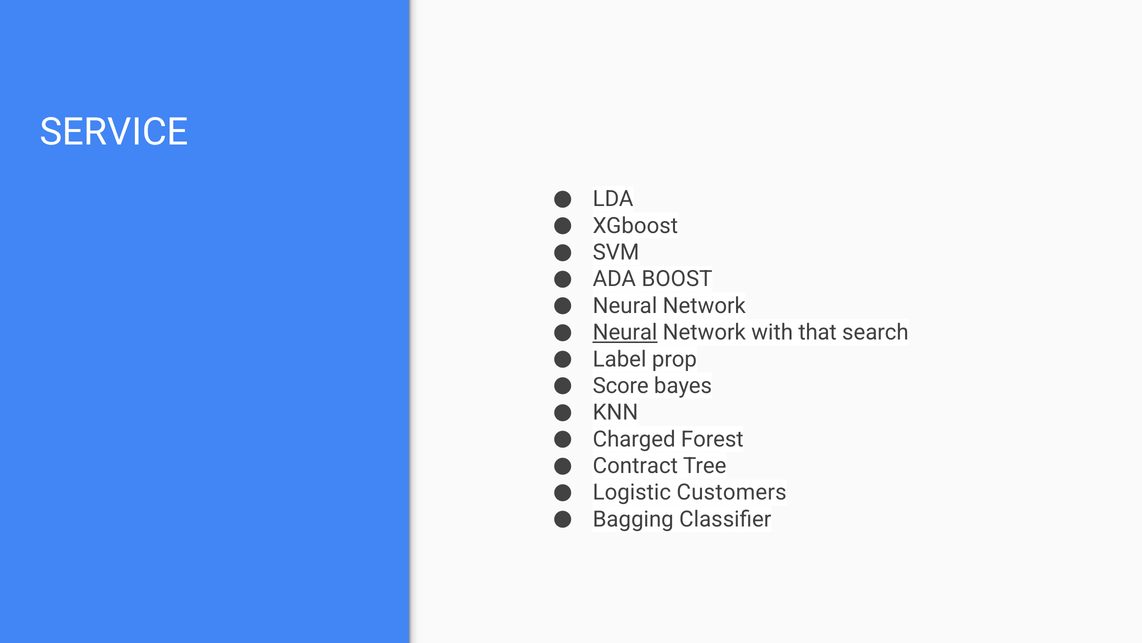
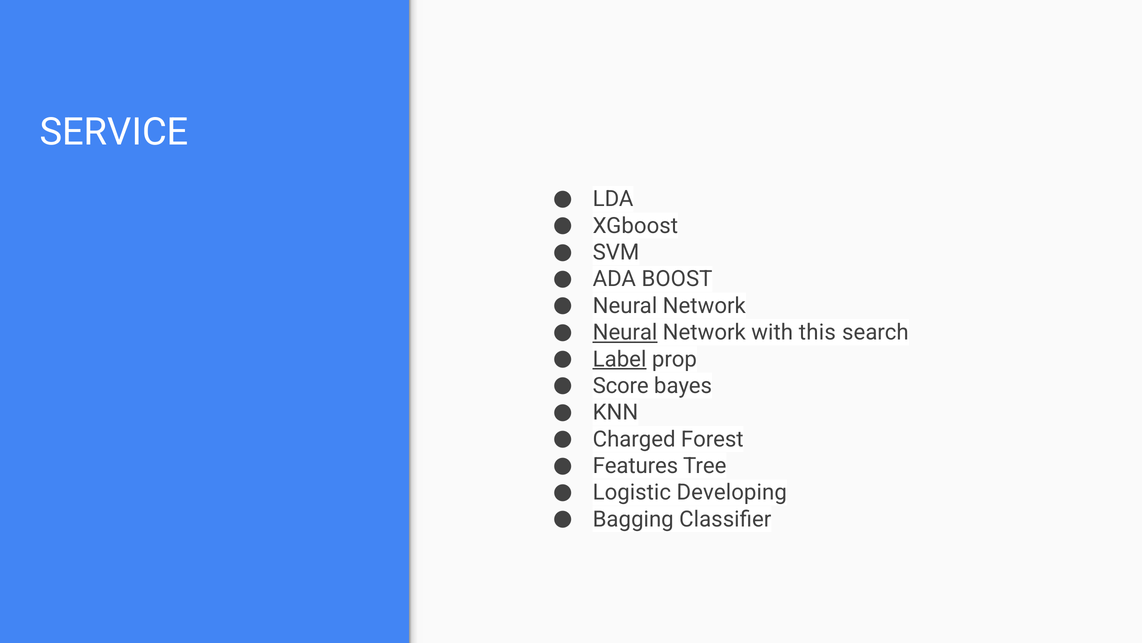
that: that -> this
Label underline: none -> present
Contract: Contract -> Features
Customers: Customers -> Developing
